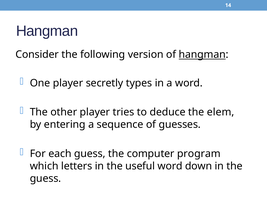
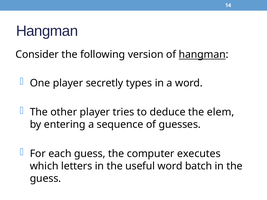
program: program -> executes
down: down -> batch
